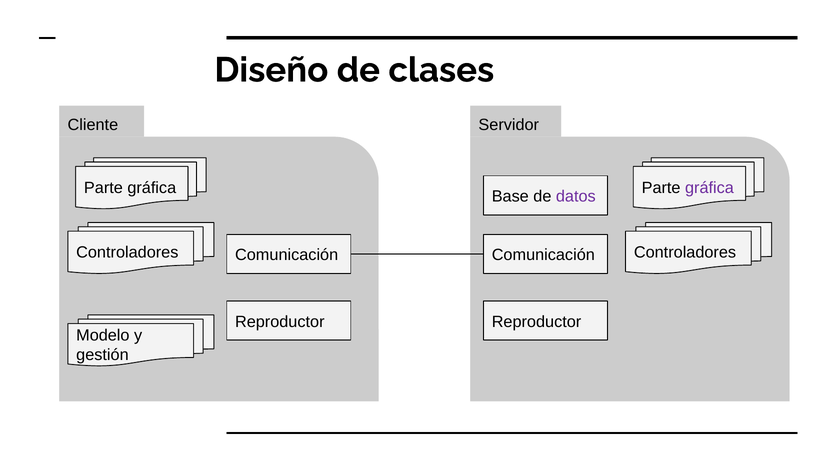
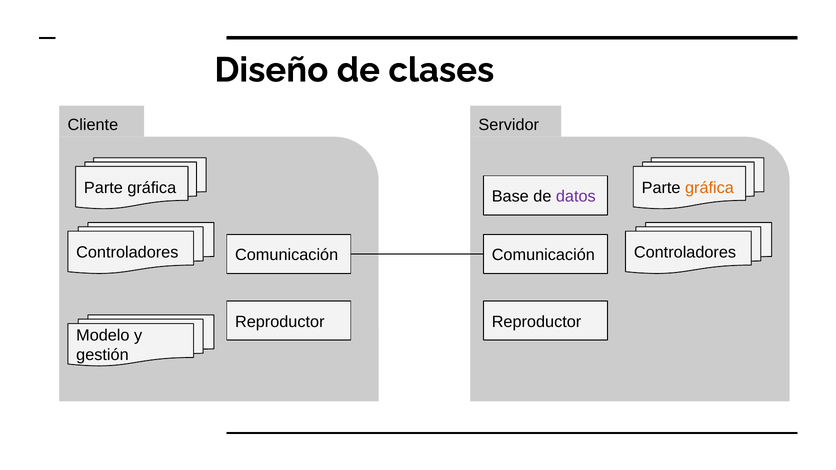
gráfica at (709, 188) colour: purple -> orange
